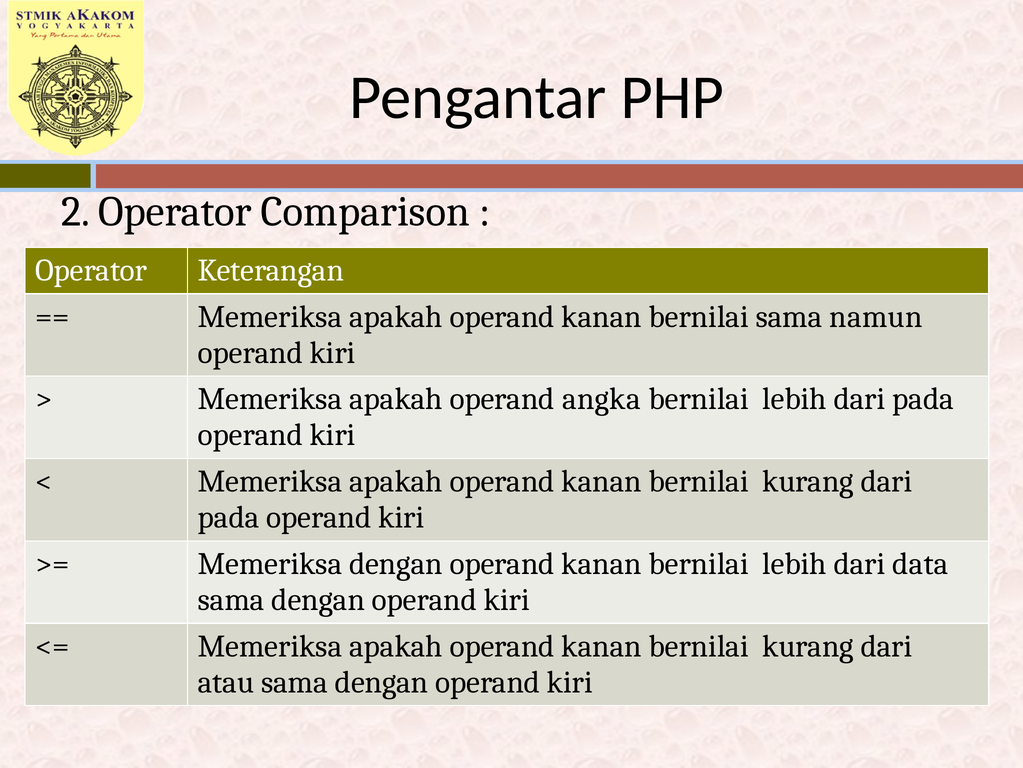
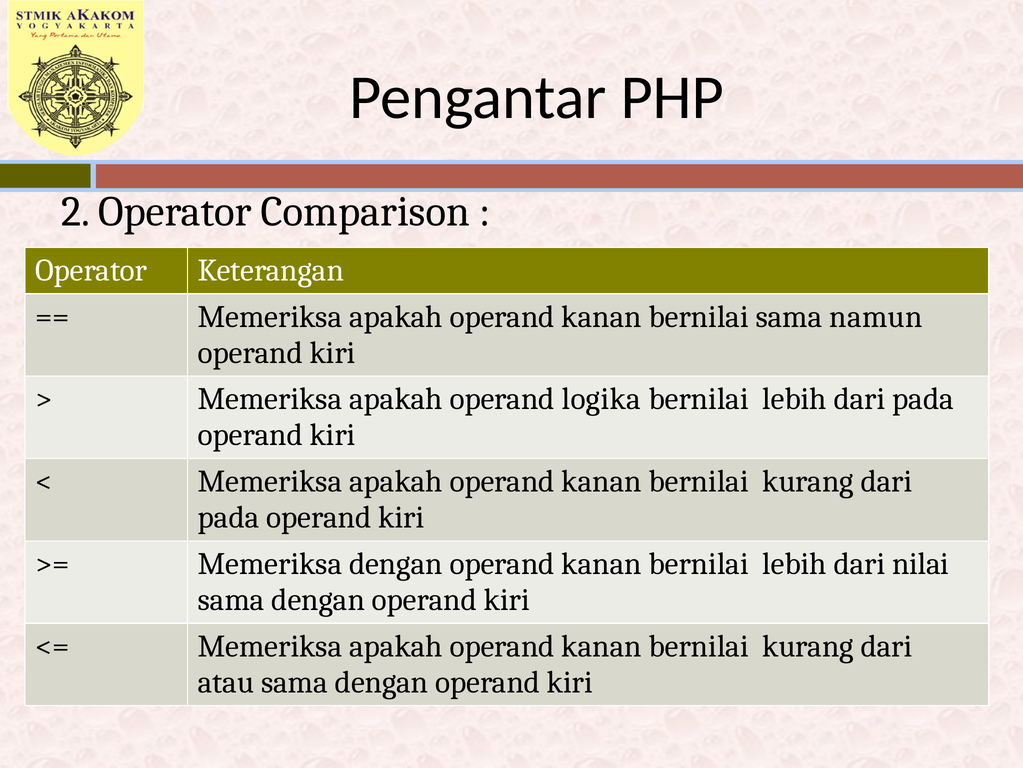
angka: angka -> logika
data: data -> nilai
